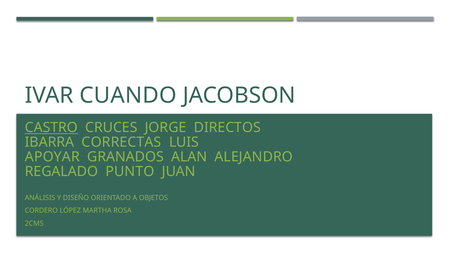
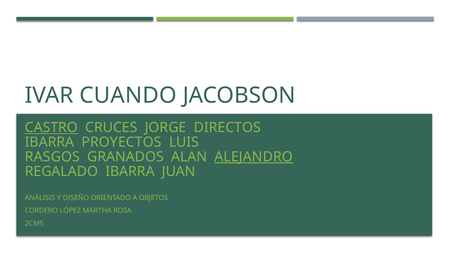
CORRECTAS: CORRECTAS -> PROYECTOS
APOYAR: APOYAR -> RASGOS
ALEJANDRO underline: none -> present
REGALADO PUNTO: PUNTO -> IBARRA
